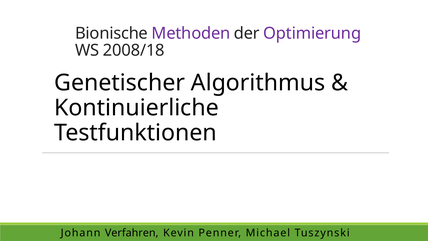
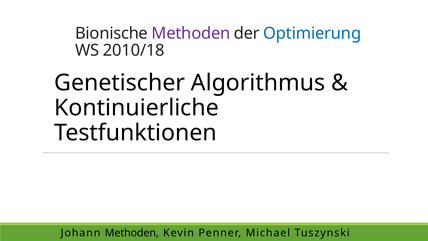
Optimierung colour: purple -> blue
2008/18: 2008/18 -> 2010/18
Johann Verfahren: Verfahren -> Methoden
